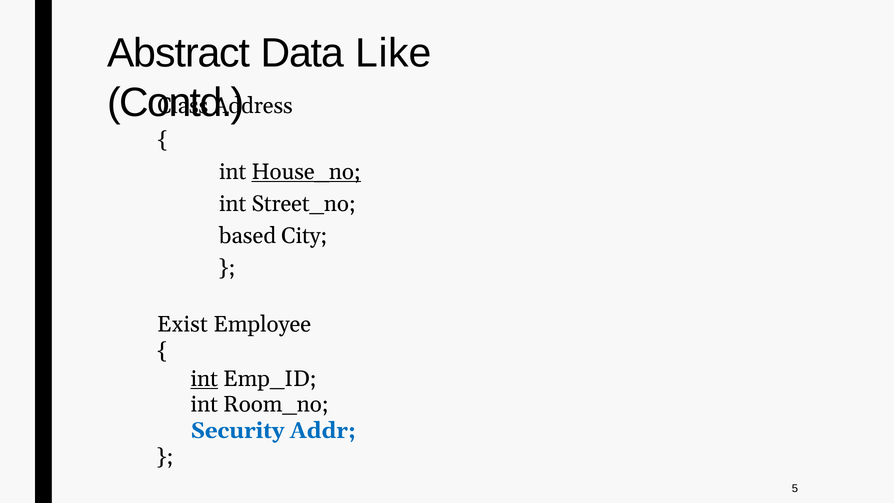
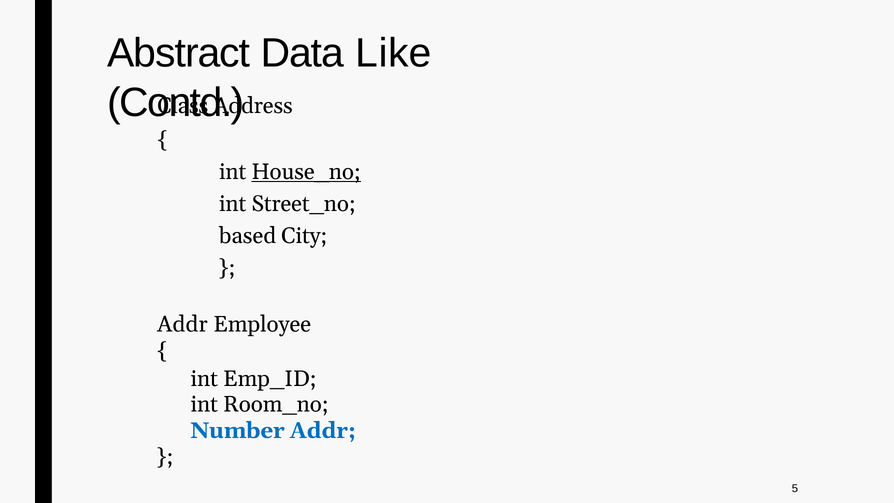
Exist at (182, 324): Exist -> Addr
int at (204, 379) underline: present -> none
Security: Security -> Number
